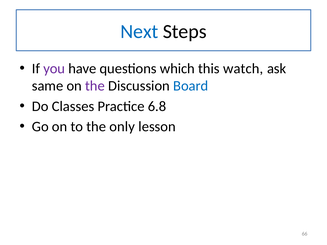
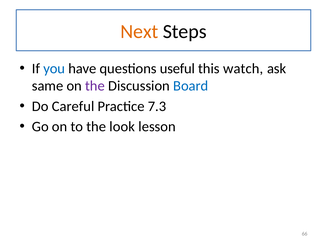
Next colour: blue -> orange
you colour: purple -> blue
which: which -> useful
Classes: Classes -> Careful
6.8: 6.8 -> 7.3
only: only -> look
